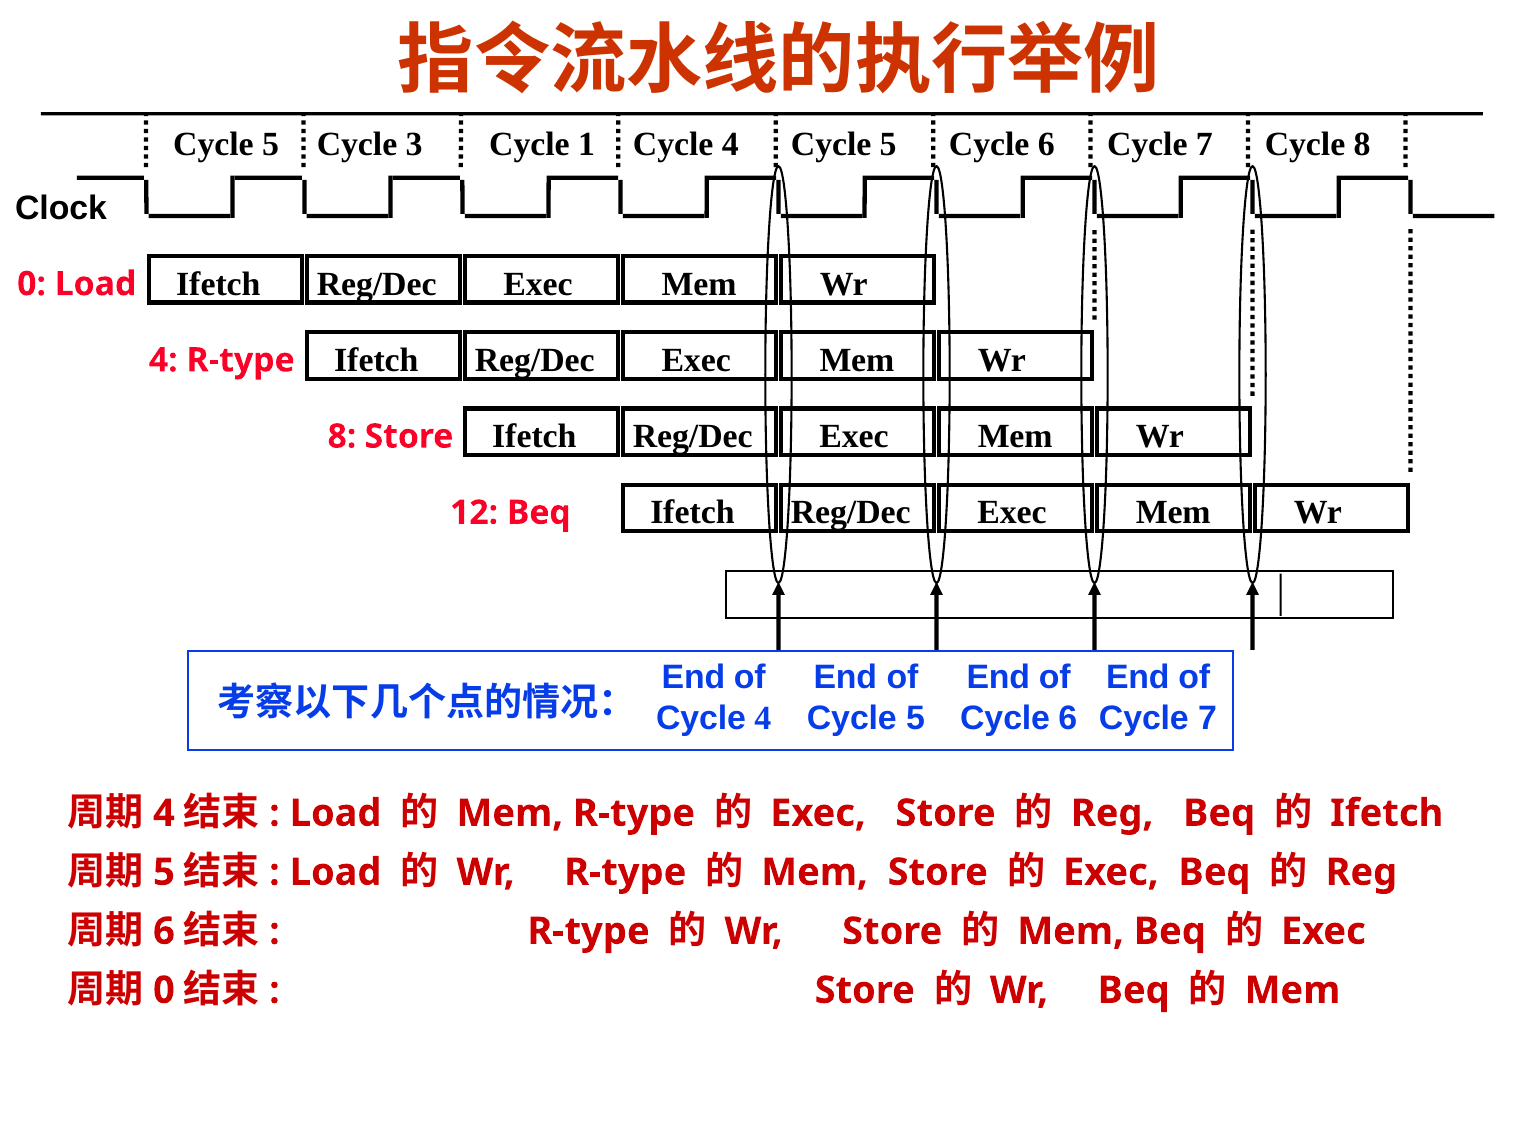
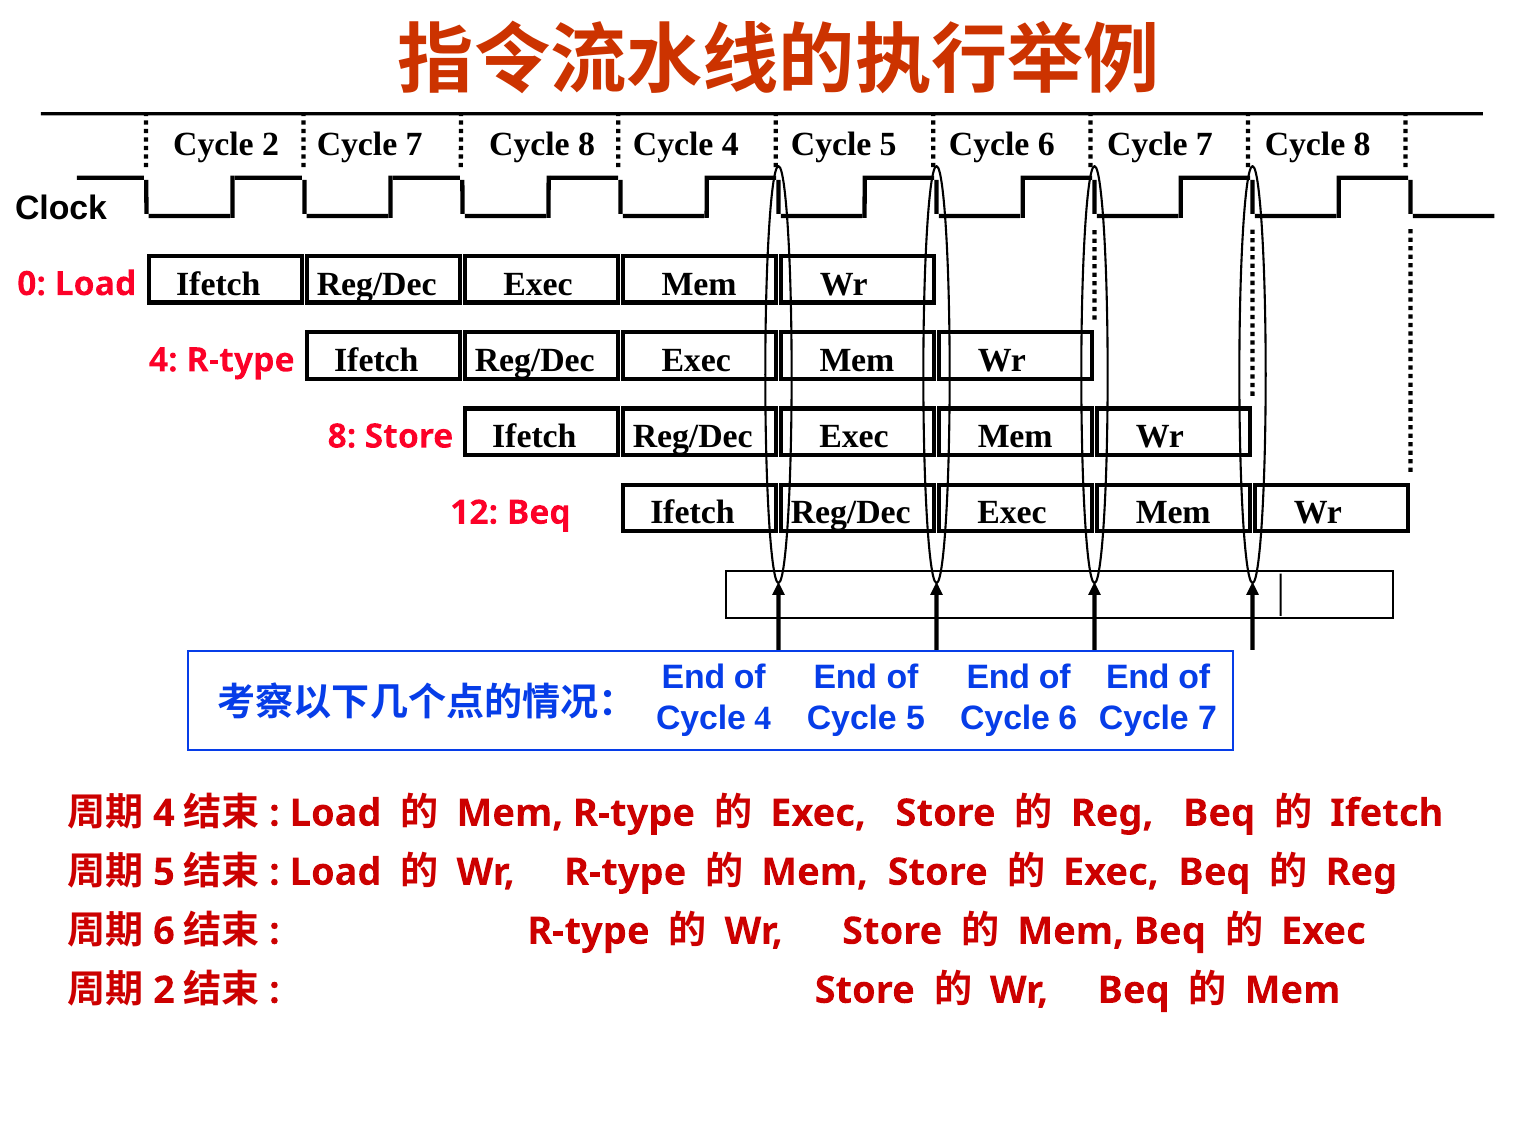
5 at (271, 144): 5 -> 2
3 at (414, 144): 3 -> 7
1 at (587, 144): 1 -> 8
0 at (164, 990): 0 -> 2
